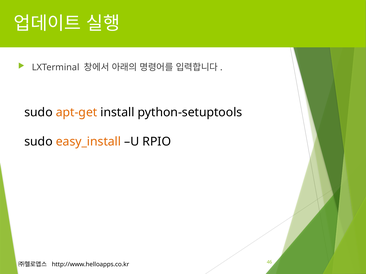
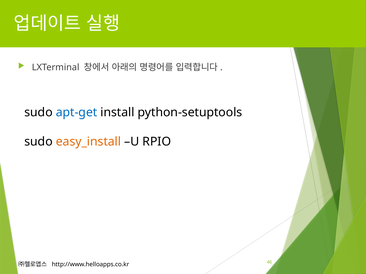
apt-get colour: orange -> blue
